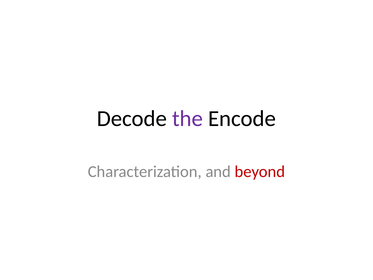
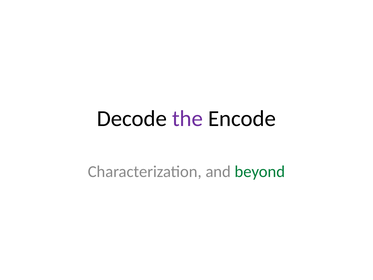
beyond colour: red -> green
